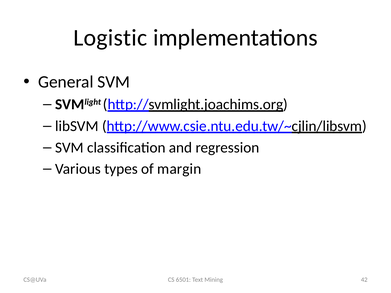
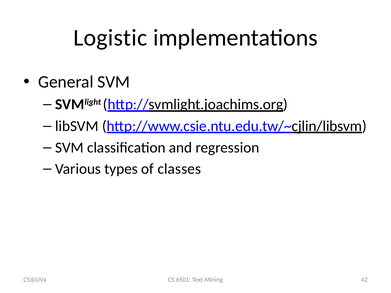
margin: margin -> classes
